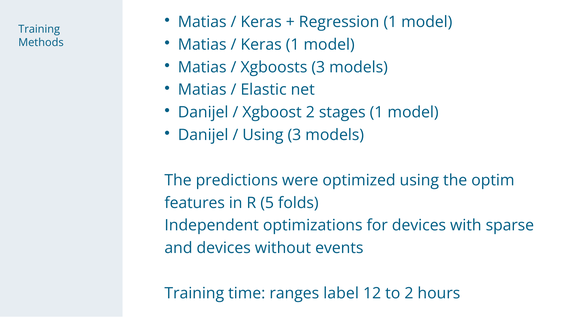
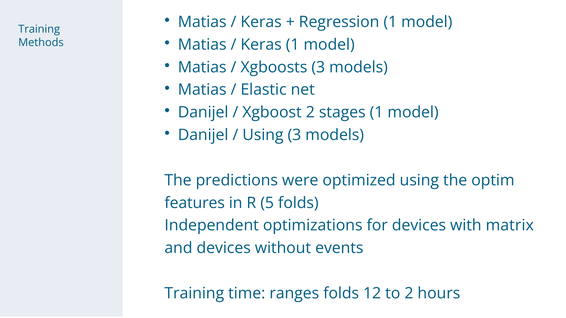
sparse: sparse -> matrix
ranges label: label -> folds
